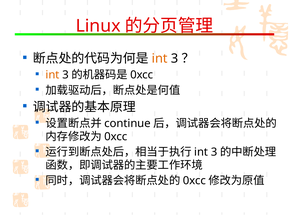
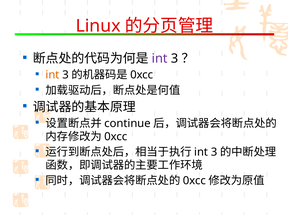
int at (160, 59) colour: orange -> purple
